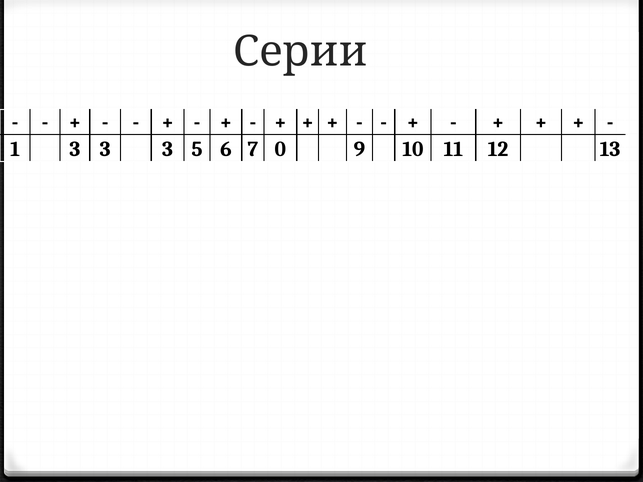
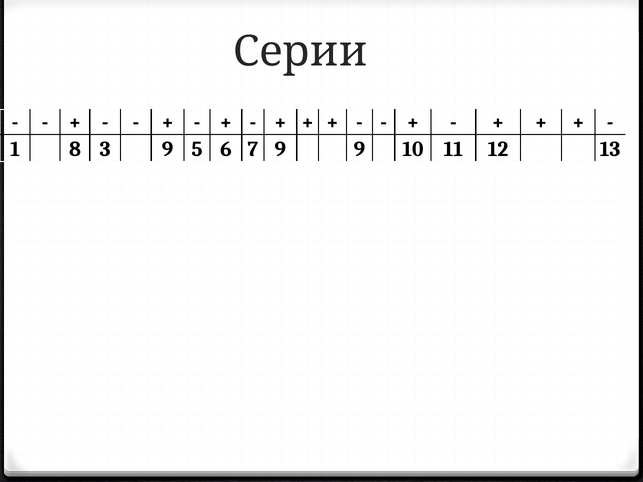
1 3: 3 -> 8
3 at (168, 149): 3 -> 9
7 0: 0 -> 9
